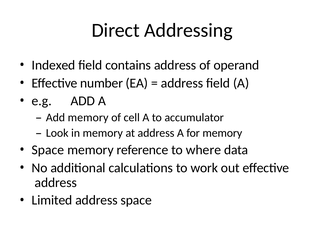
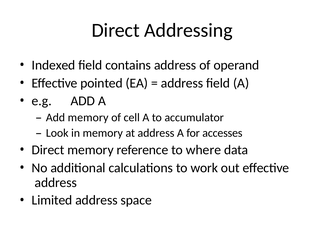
number: number -> pointed
for memory: memory -> accesses
Space at (48, 150): Space -> Direct
